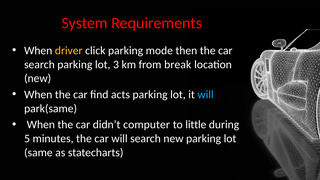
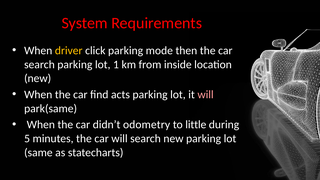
3: 3 -> 1
break: break -> inside
will at (206, 95) colour: light blue -> pink
computer: computer -> odometry
